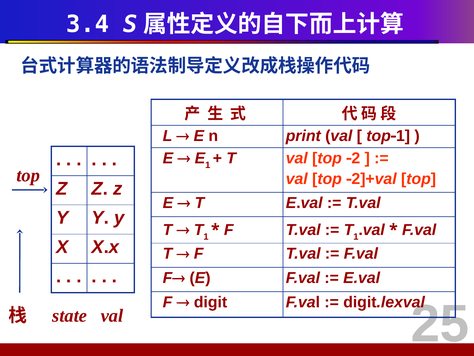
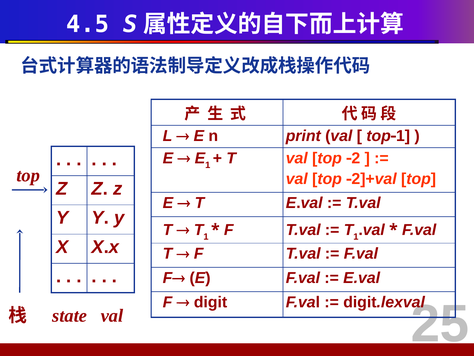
3.4: 3.4 -> 4.5
